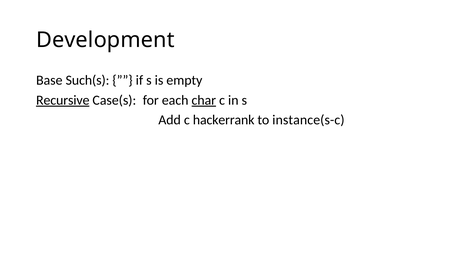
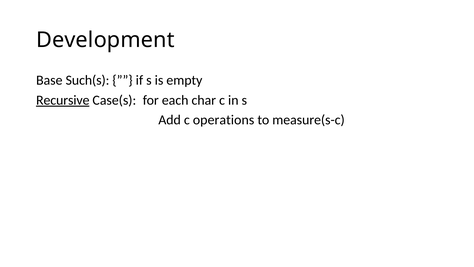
char underline: present -> none
hackerrank: hackerrank -> operations
instance(s-c: instance(s-c -> measure(s-c
